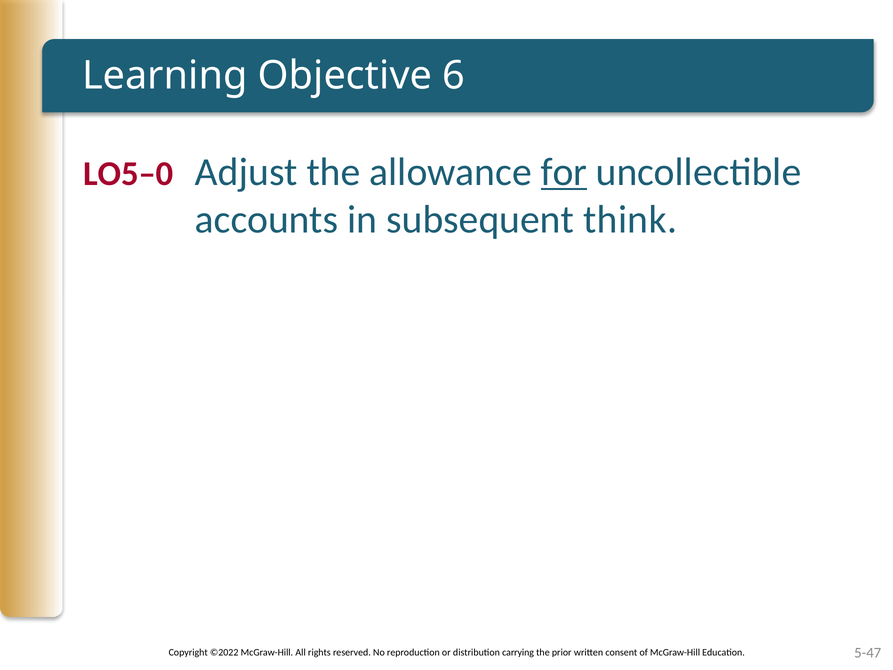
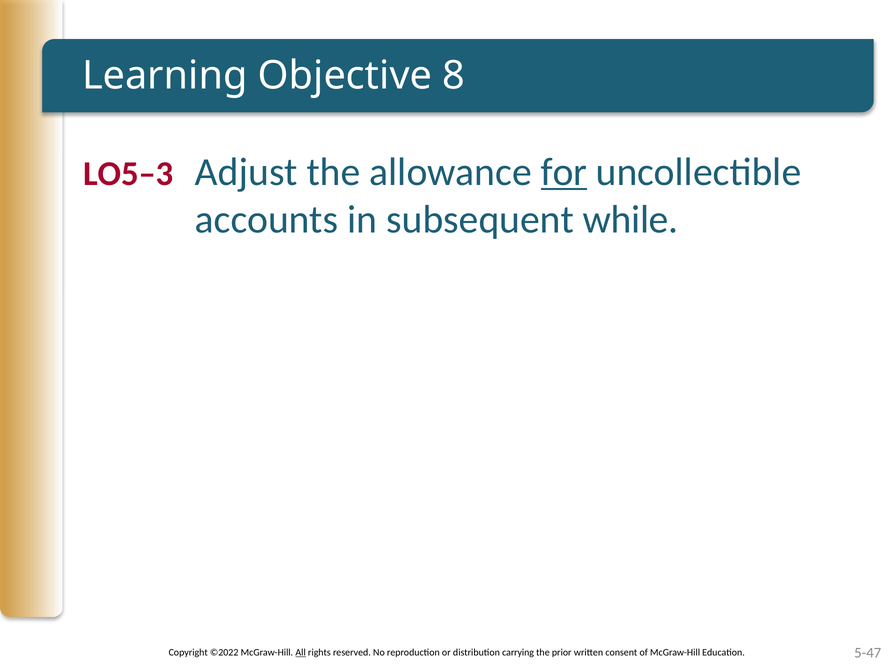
6: 6 -> 8
LO5–0: LO5–0 -> LO5–3
think: think -> while
All underline: none -> present
